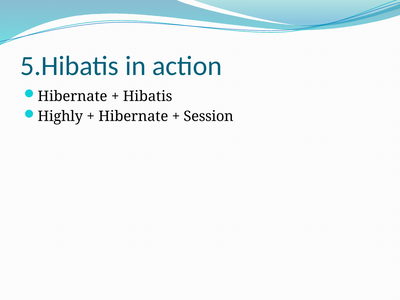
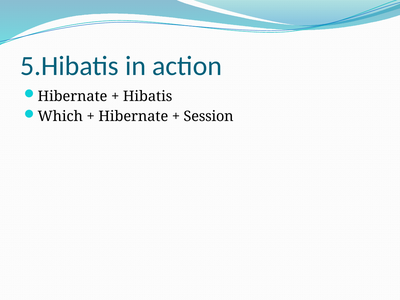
Highly: Highly -> Which
